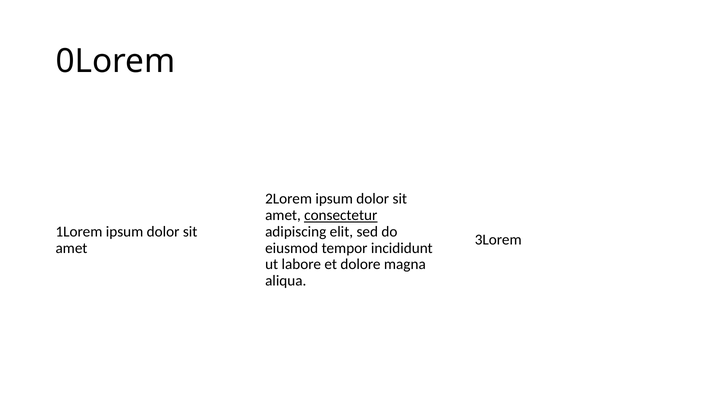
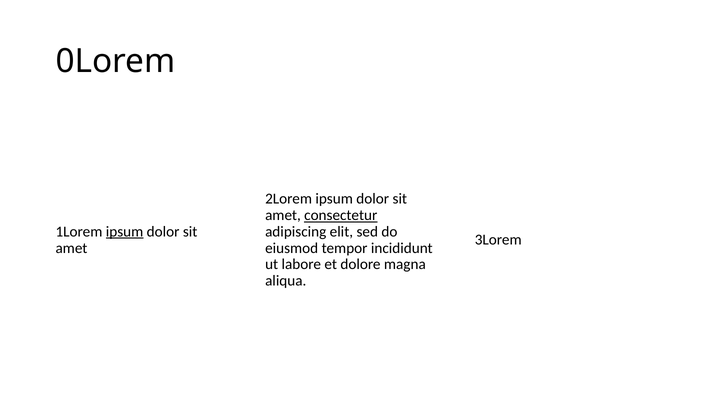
ipsum at (125, 232) underline: none -> present
